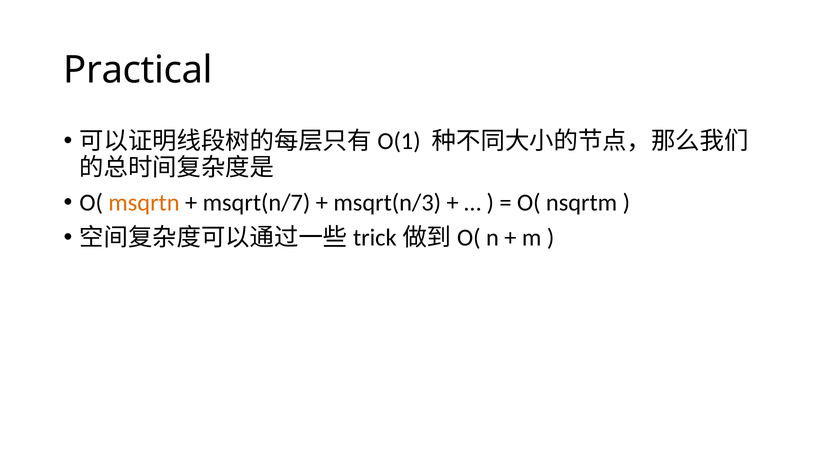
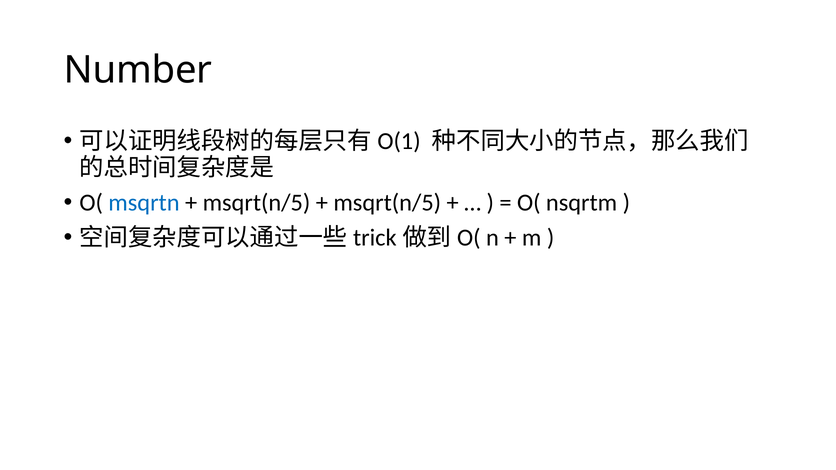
Practical: Practical -> Number
msqrtn colour: orange -> blue
msqrt(n/7 at (256, 203): msqrt(n/7 -> msqrt(n/5
msqrt(n/3 at (387, 203): msqrt(n/3 -> msqrt(n/5
